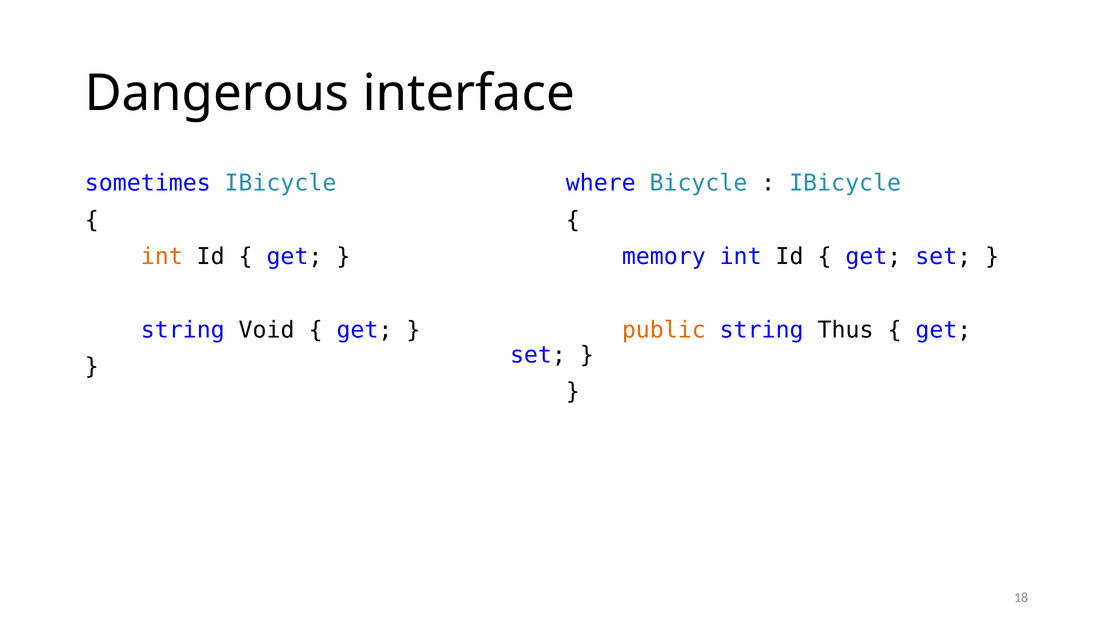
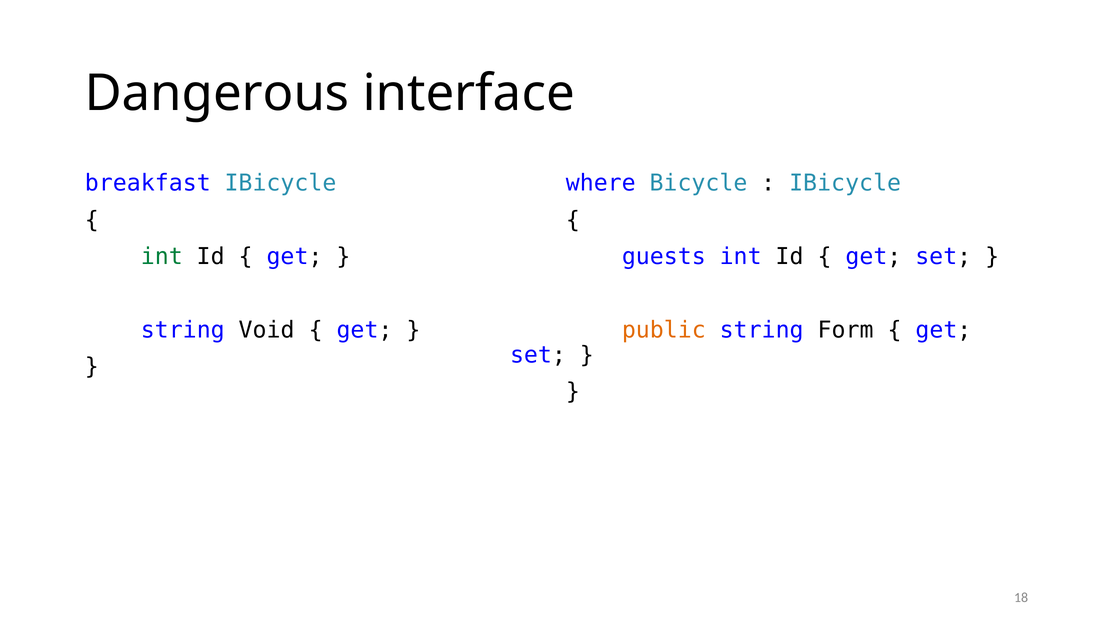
sometimes: sometimes -> breakfast
int at (162, 257) colour: orange -> green
memory: memory -> guests
Thus: Thus -> Form
